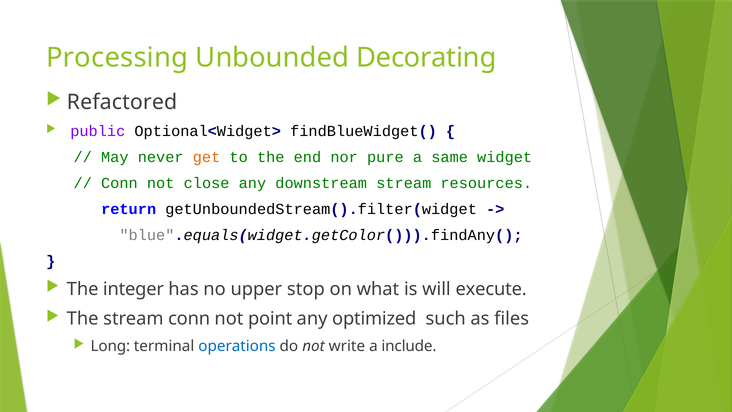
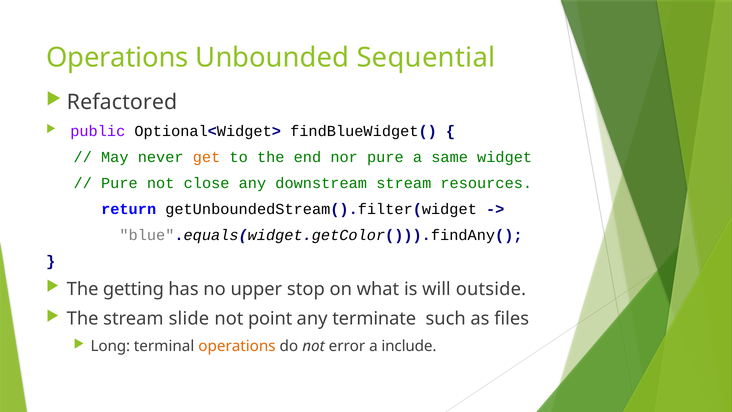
Processing at (117, 58): Processing -> Operations
Decorating: Decorating -> Sequential
Conn at (119, 183): Conn -> Pure
integer: integer -> getting
execute: execute -> outside
stream conn: conn -> slide
optimized: optimized -> terminate
operations at (237, 346) colour: blue -> orange
write: write -> error
